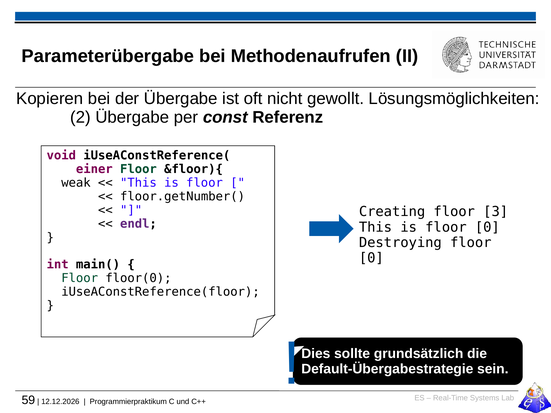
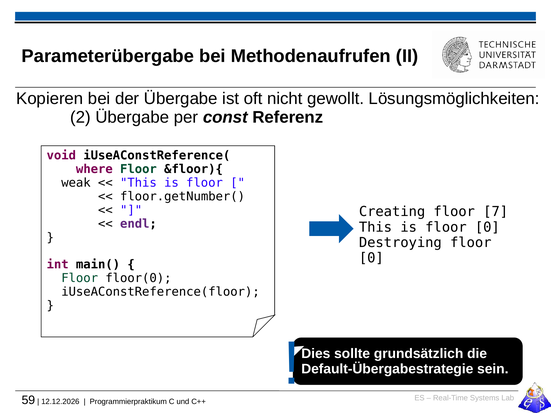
einer: einer -> where
3: 3 -> 7
